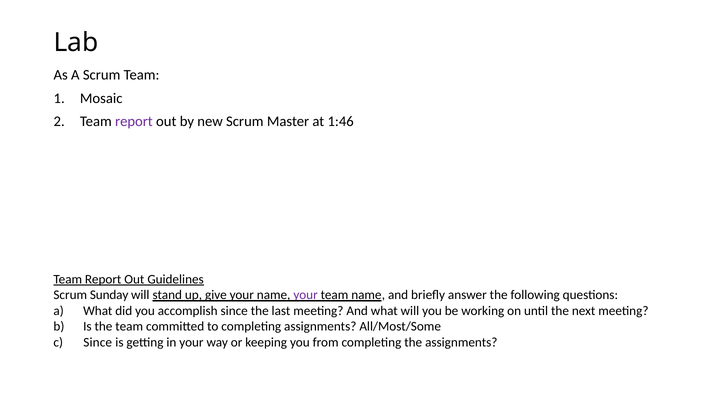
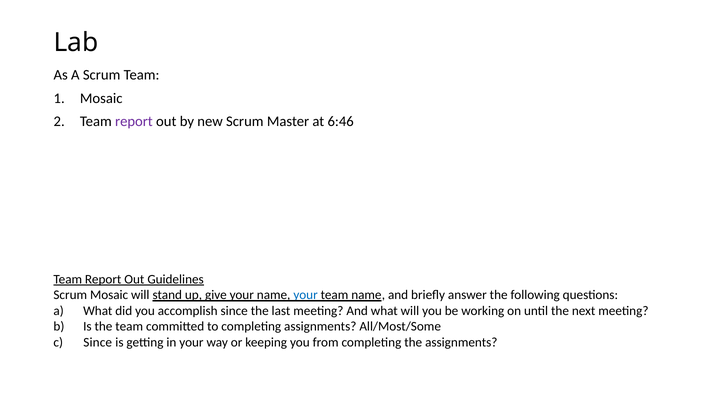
1:46: 1:46 -> 6:46
Scrum Sunday: Sunday -> Mosaic
your at (306, 295) colour: purple -> blue
